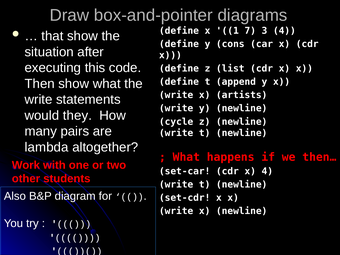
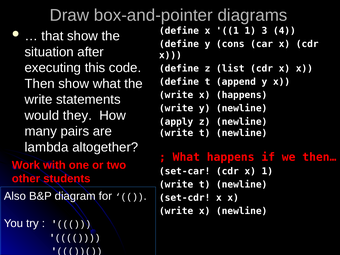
1 7: 7 -> 1
x artists: artists -> happens
cycle: cycle -> apply
cdr x 4: 4 -> 1
